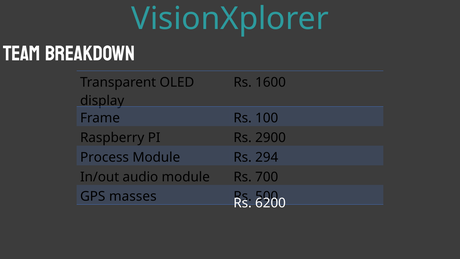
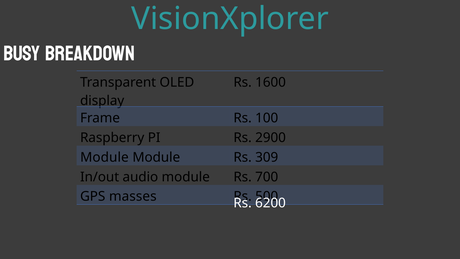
TEAM: TEAM -> BUSY
Process at (105, 157): Process -> Module
294: 294 -> 309
